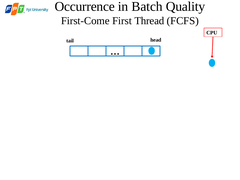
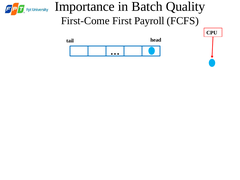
Occurrence: Occurrence -> Importance
Thread: Thread -> Payroll
